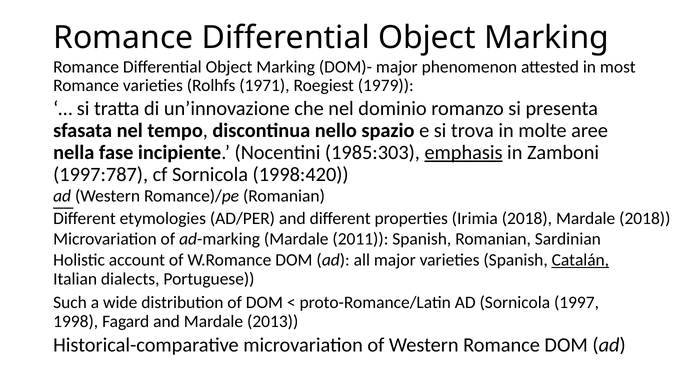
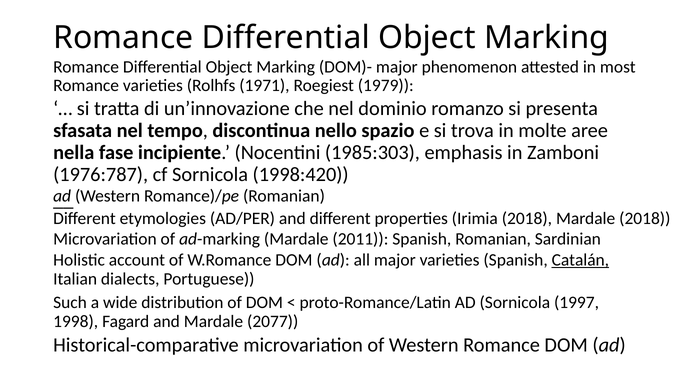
emphasis underline: present -> none
1997:787: 1997:787 -> 1976:787
2013: 2013 -> 2077
